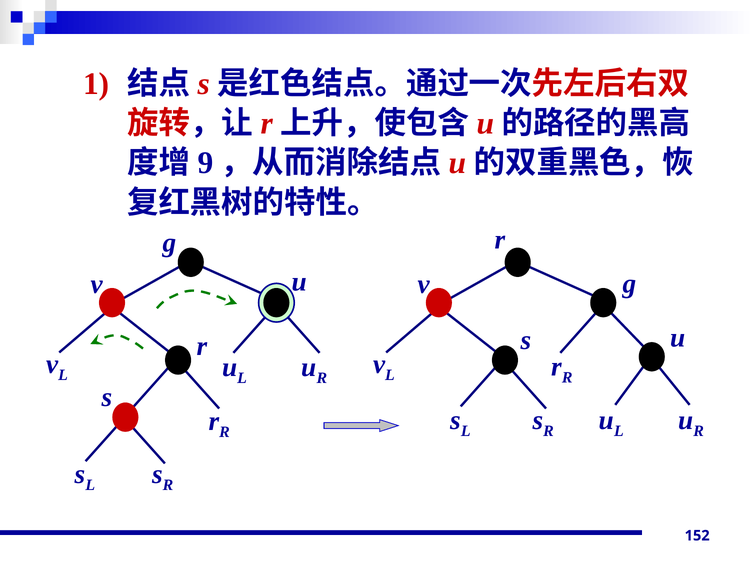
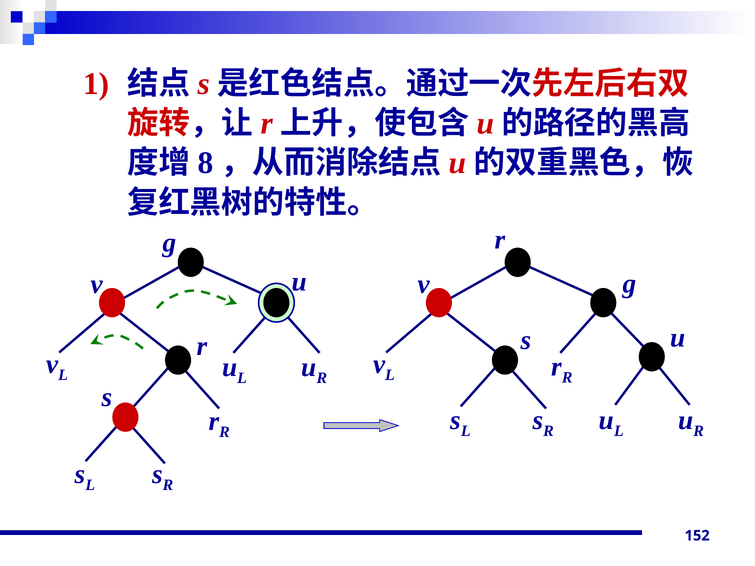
9: 9 -> 8
